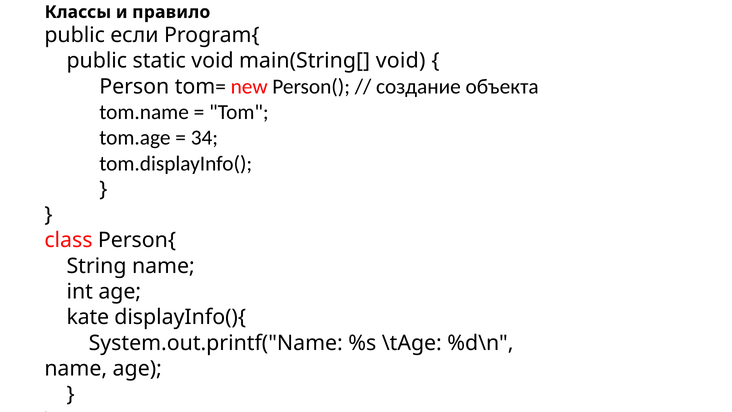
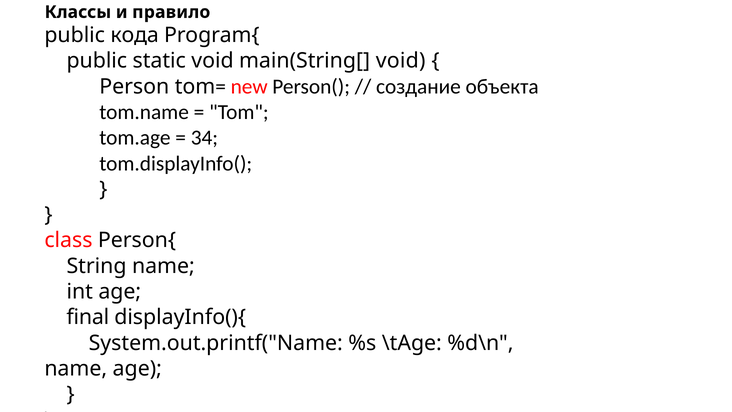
если: если -> кода
kate: kate -> final
